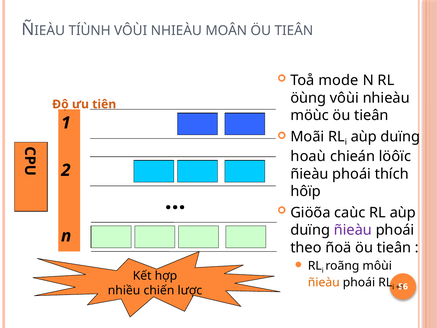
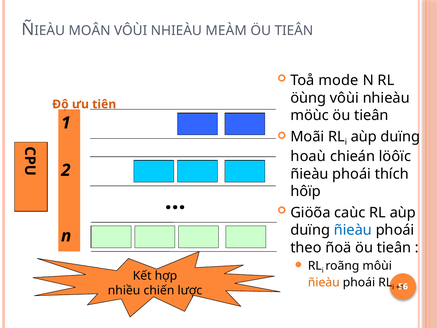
TÍÙNH: TÍÙNH -> MOÂN
MOÂN: MOÂN -> MEÀM
ñieàu at (353, 230) colour: purple -> blue
